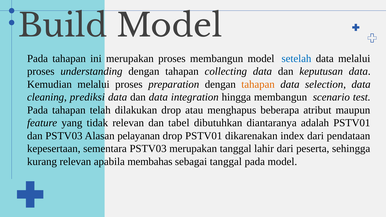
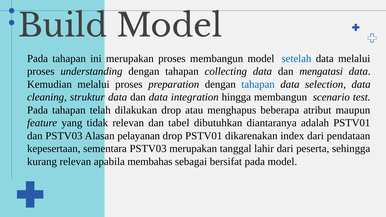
keputusan: keputusan -> mengatasi
tahapan at (258, 84) colour: orange -> blue
prediksi: prediksi -> struktur
sebagai tanggal: tanggal -> bersifat
